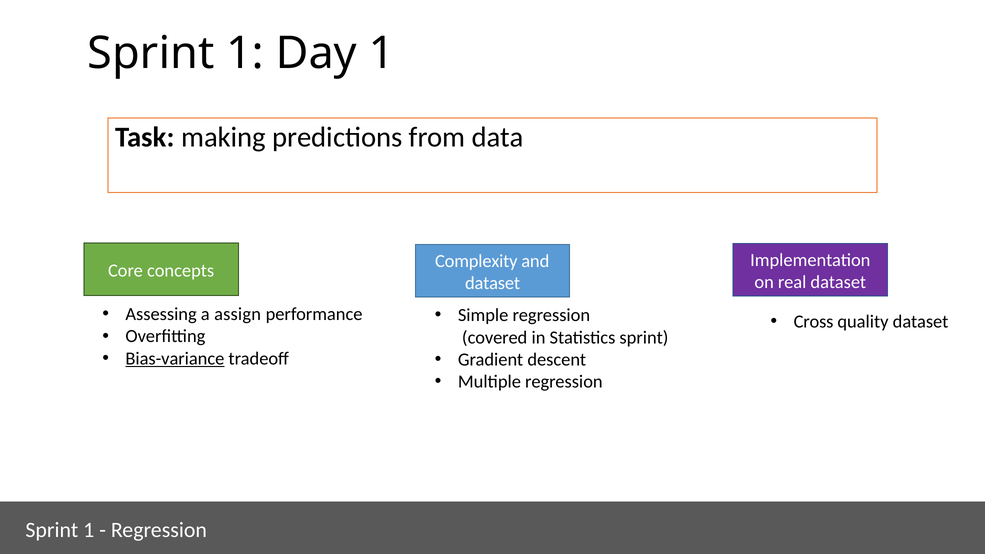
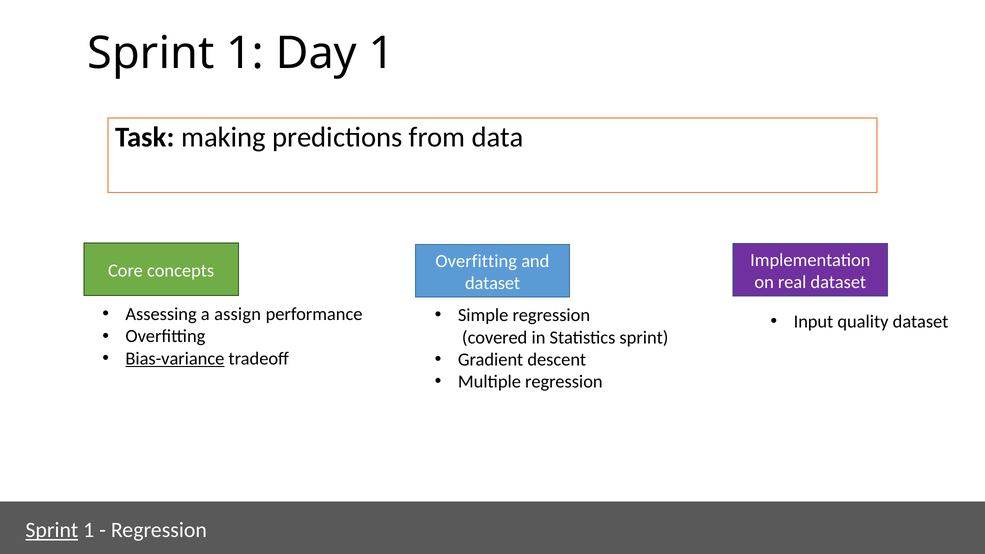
Complexity at (476, 261): Complexity -> Overfitting
Cross: Cross -> Input
Sprint at (52, 530) underline: none -> present
